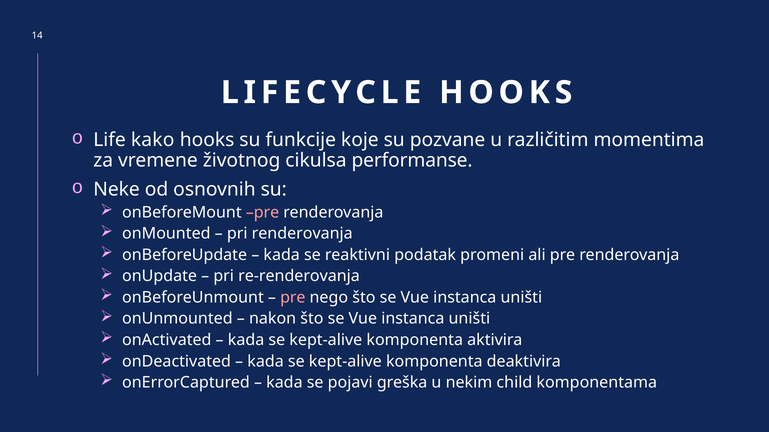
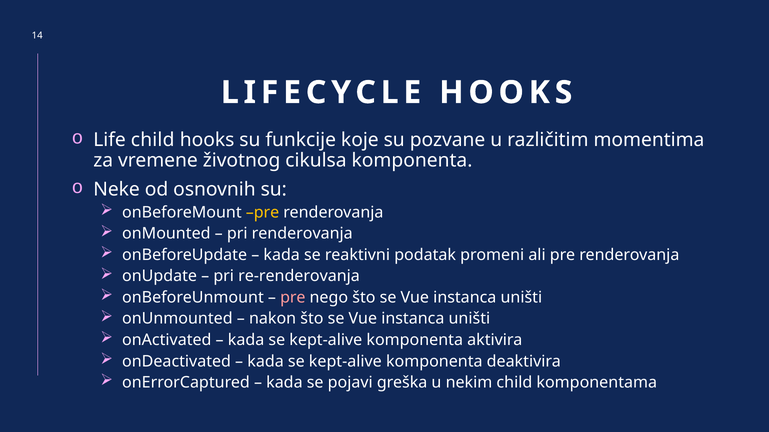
Life kako: kako -> child
cikulsa performanse: performanse -> komponenta
pre at (263, 213) colour: pink -> yellow
